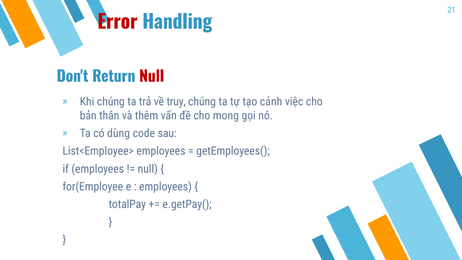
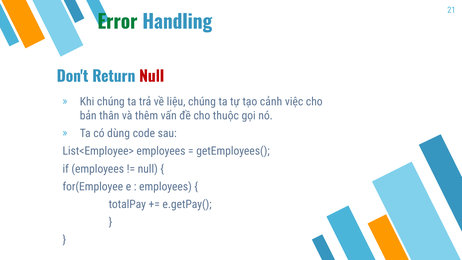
Error colour: red -> green
truy: truy -> liệu
mong: mong -> thuộc
